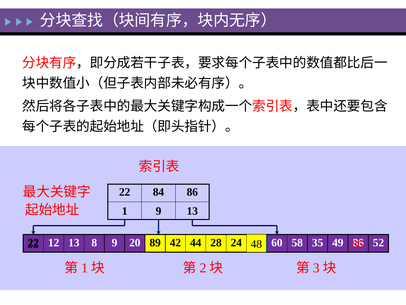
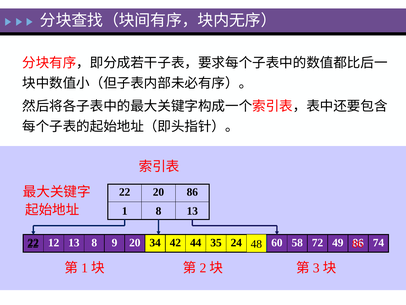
22 84: 84 -> 20
1 9: 9 -> 8
89: 89 -> 34
28: 28 -> 35
35: 35 -> 72
52: 52 -> 74
